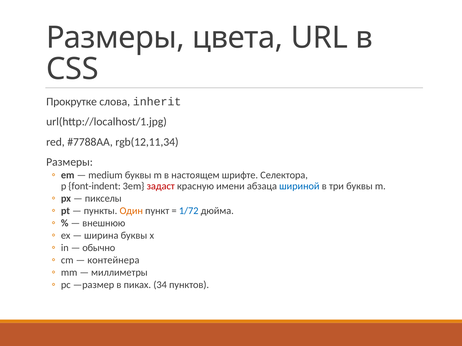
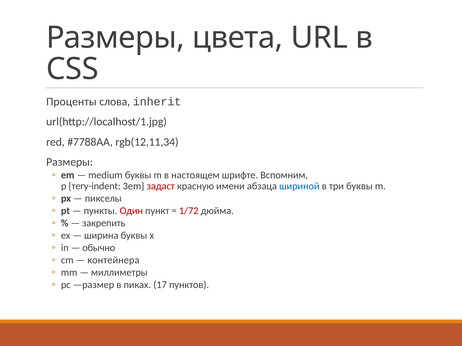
Прокрутке: Прокрутке -> Проценты
Селектора: Селектора -> Вспомним
font-indent: font-indent -> тегу-indent
Один colour: orange -> red
1/72 colour: blue -> red
внешнюю: внешнюю -> закрепить
34: 34 -> 17
